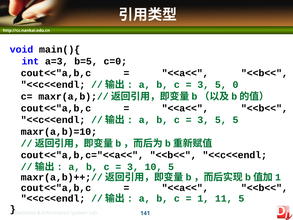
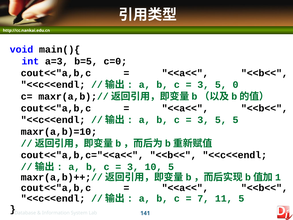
1: 1 -> 7
